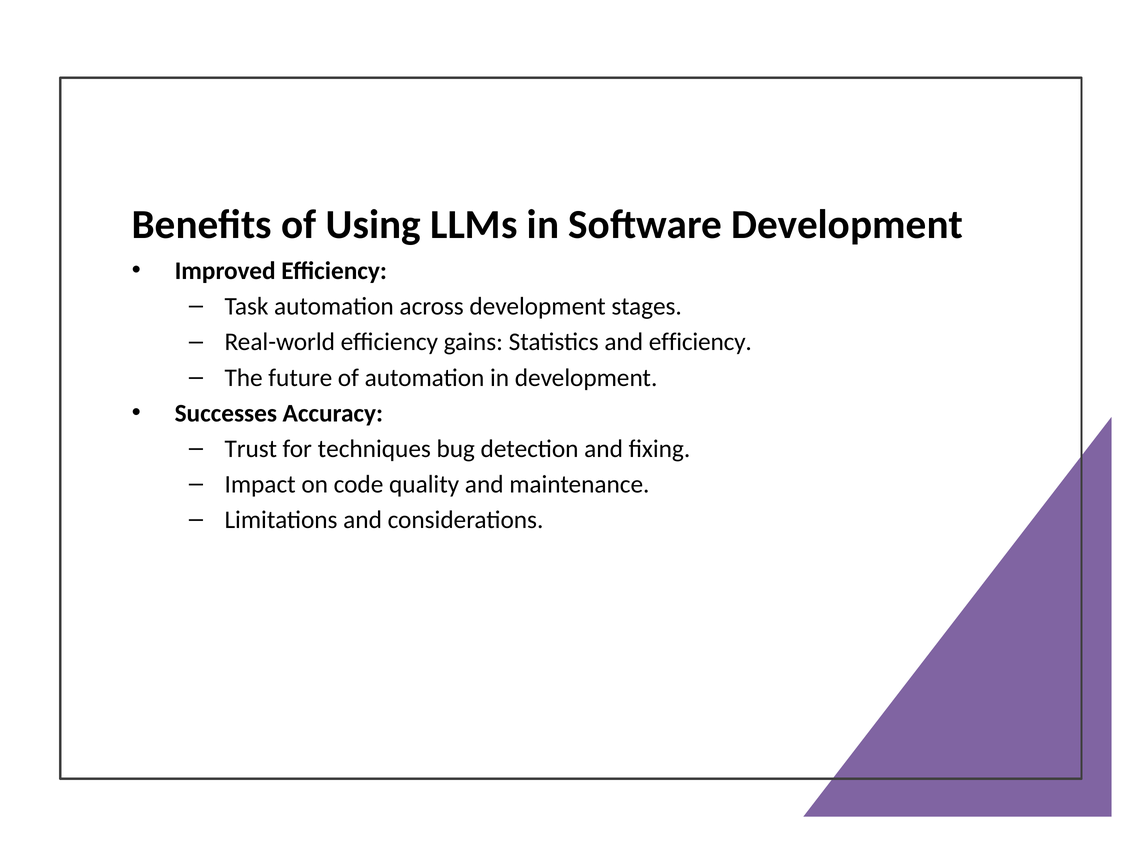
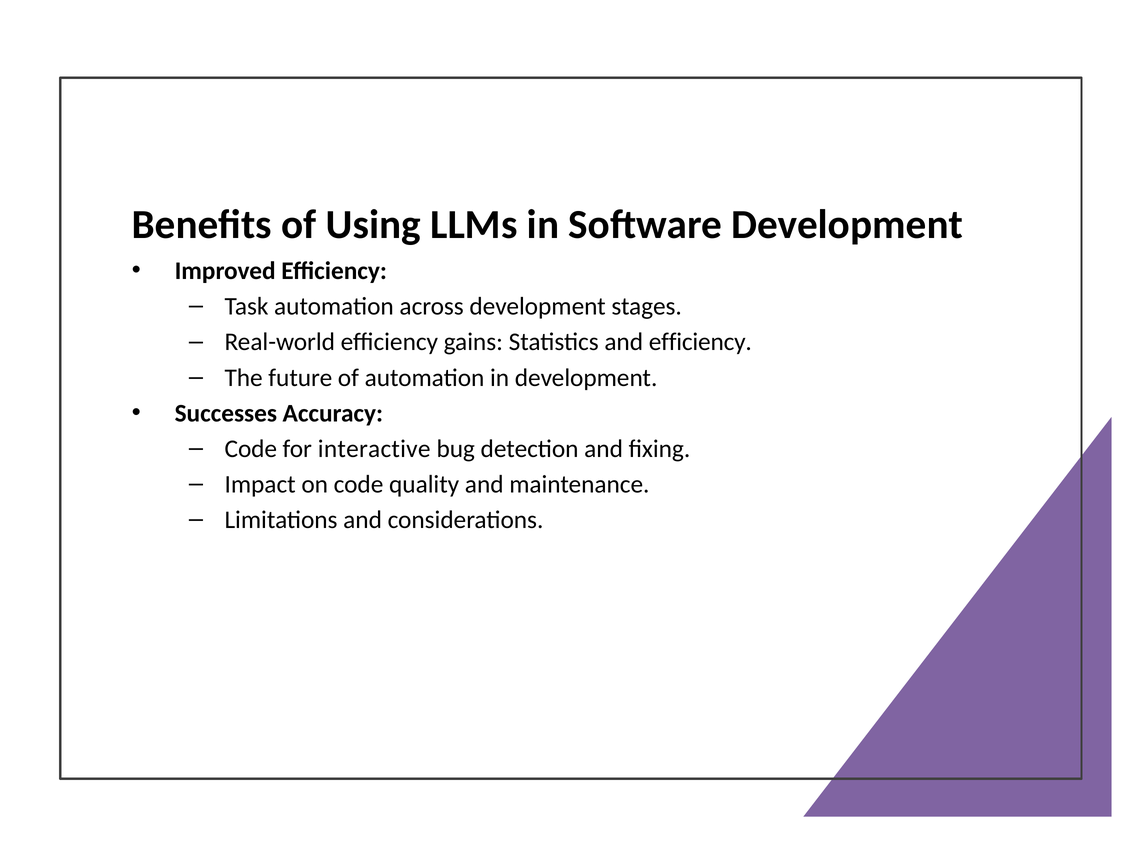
Trust at (251, 448): Trust -> Code
techniques: techniques -> interactive
